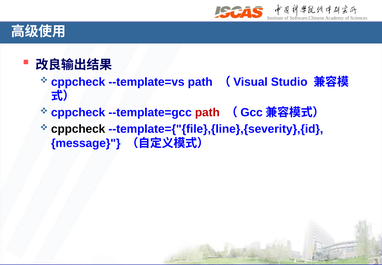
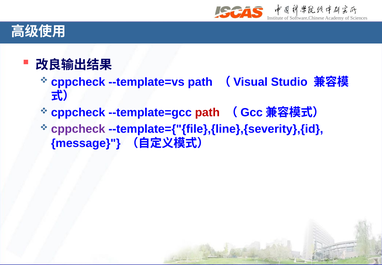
cppcheck at (78, 129) colour: black -> purple
